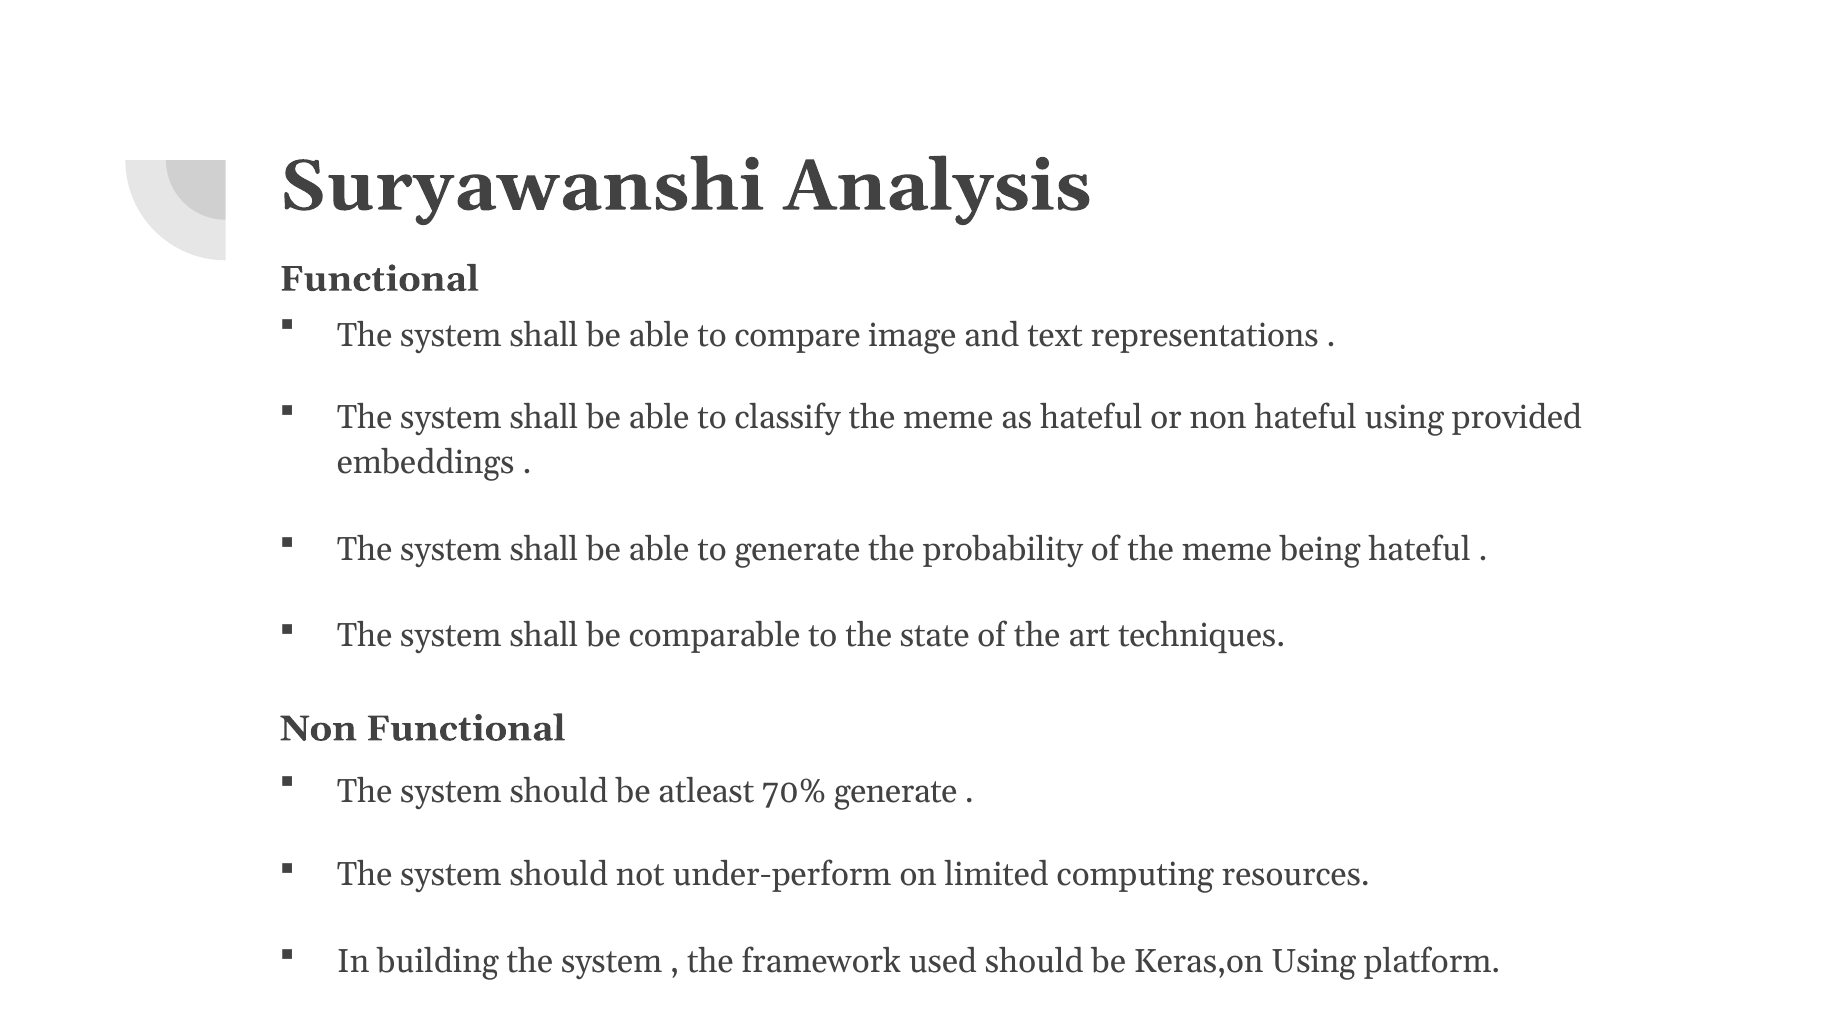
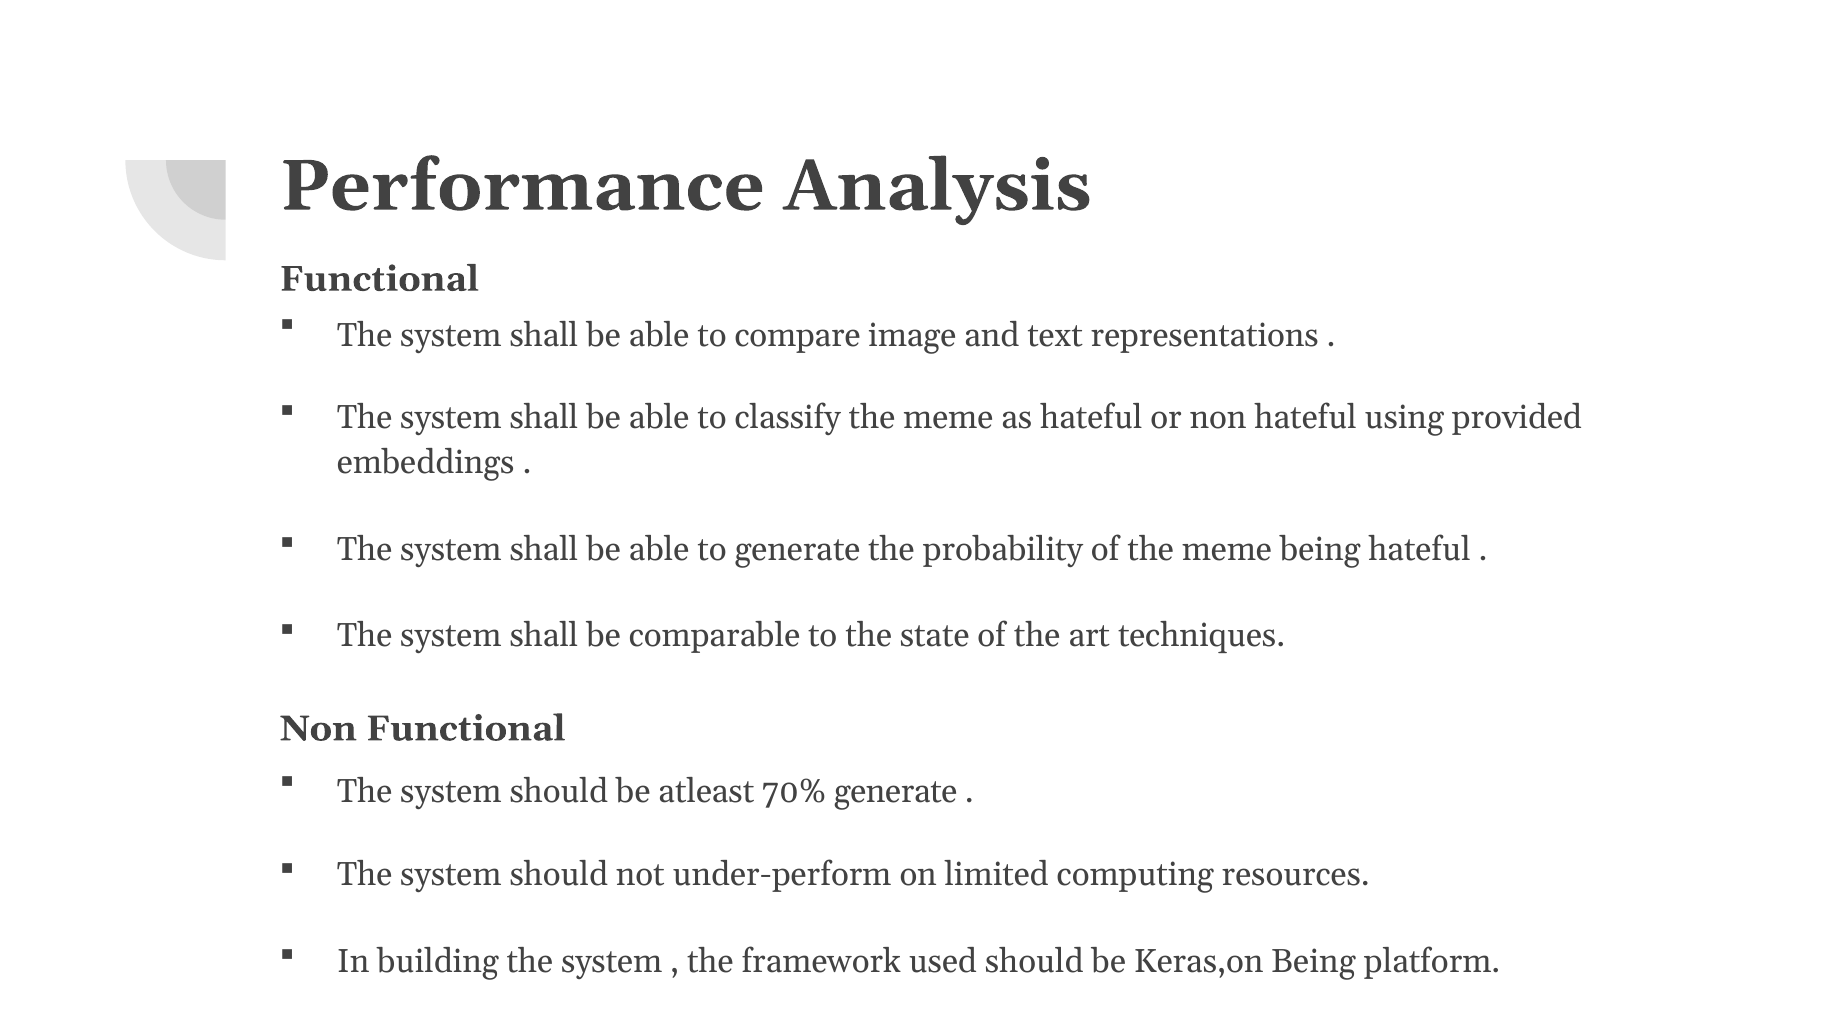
Suryawanshi: Suryawanshi -> Performance
Keras,on Using: Using -> Being
